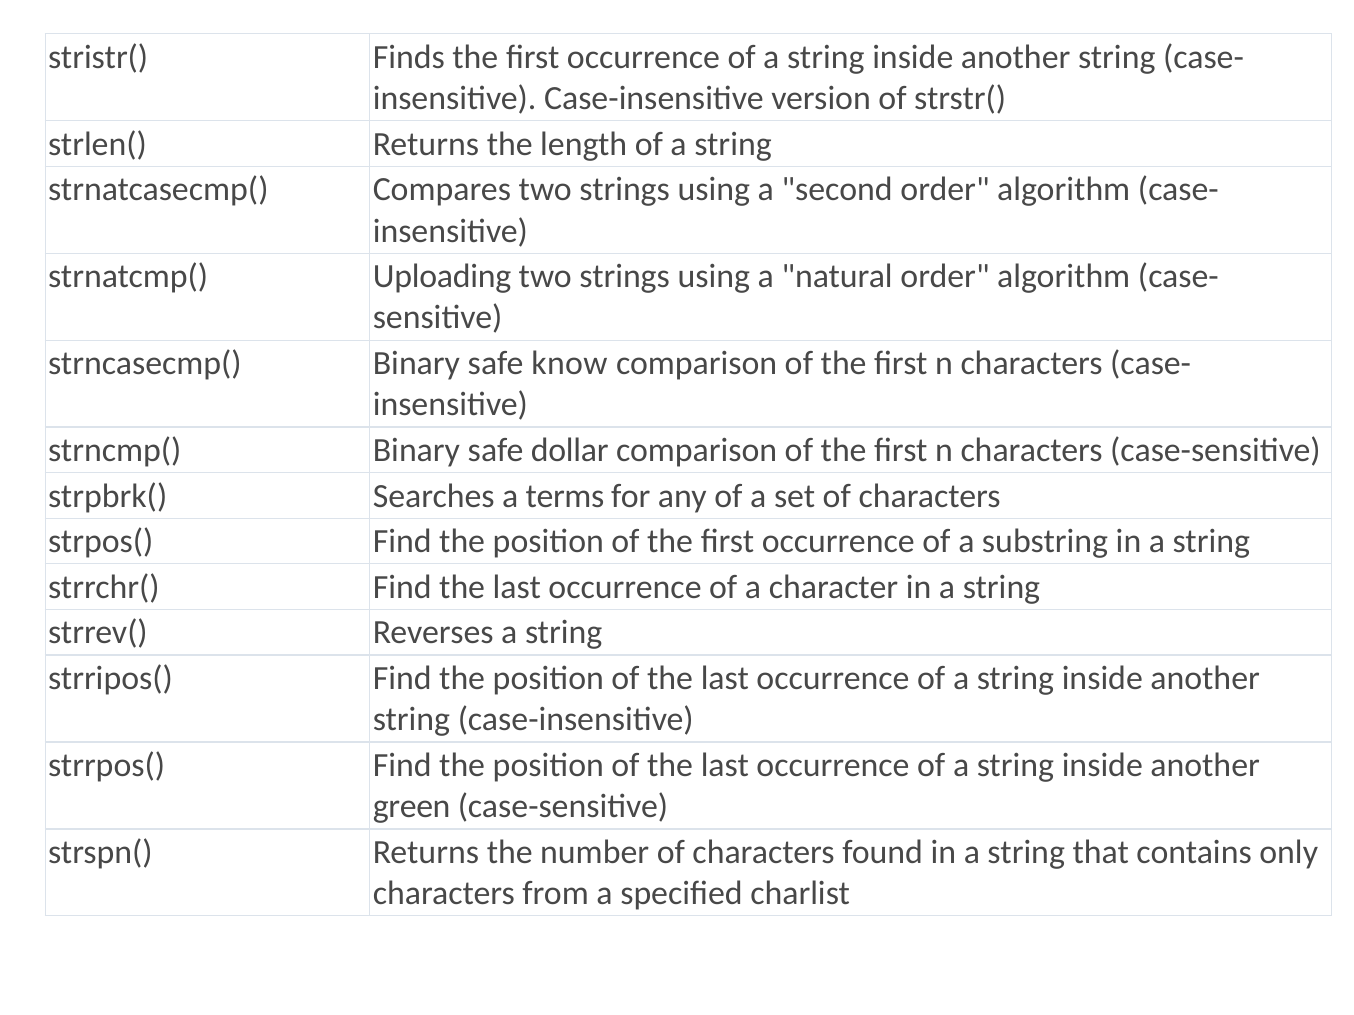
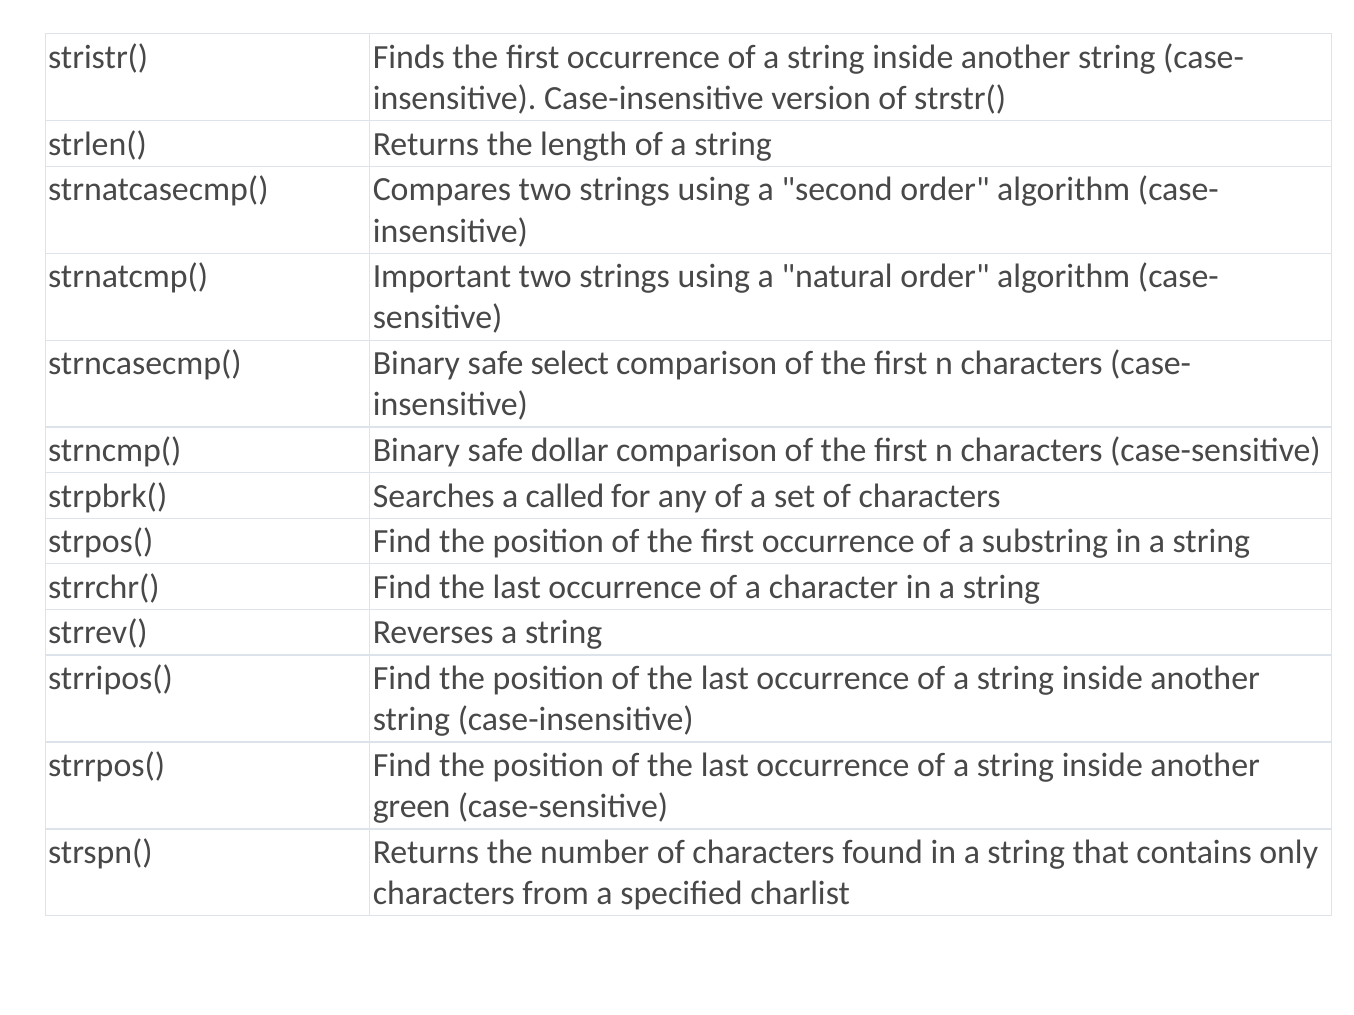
Uploading: Uploading -> Important
know: know -> select
terms: terms -> called
